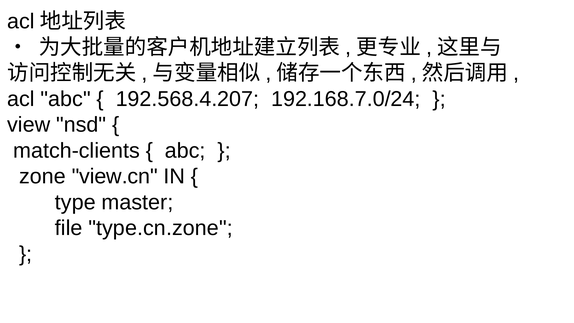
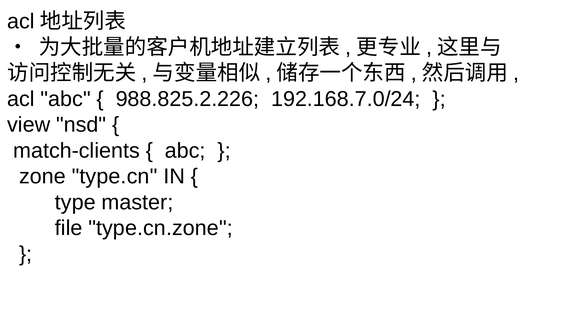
192.568.4.207: 192.568.4.207 -> 988.825.2.226
view.cn: view.cn -> type.cn
